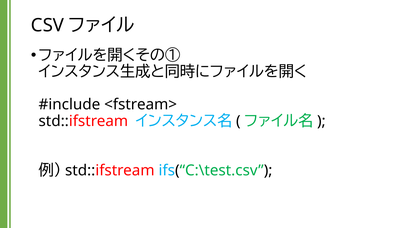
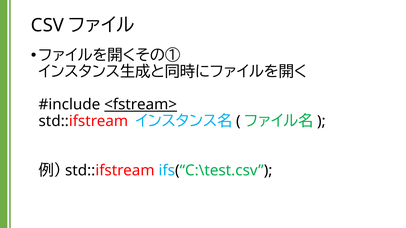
<fstream> underline: none -> present
